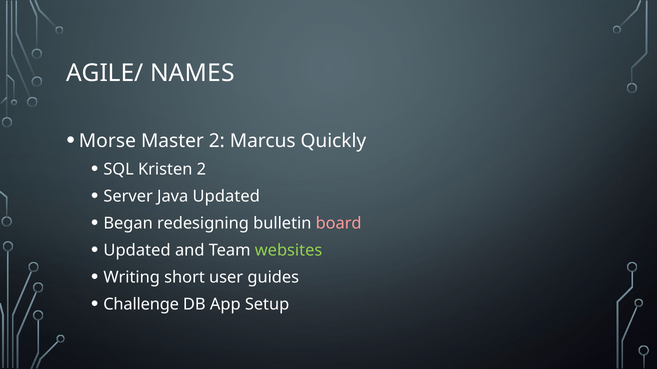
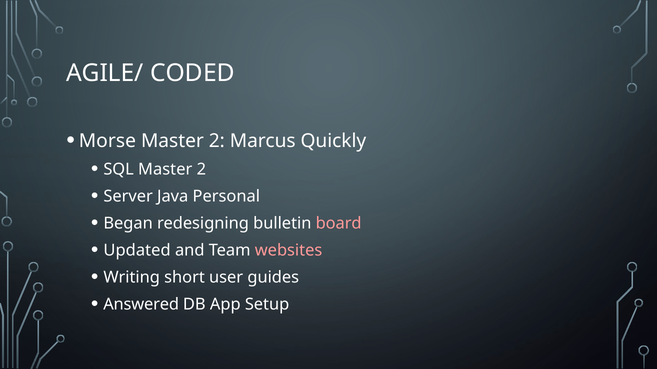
NAMES: NAMES -> CODED
SQL Kristen: Kristen -> Master
Java Updated: Updated -> Personal
websites colour: light green -> pink
Challenge: Challenge -> Answered
